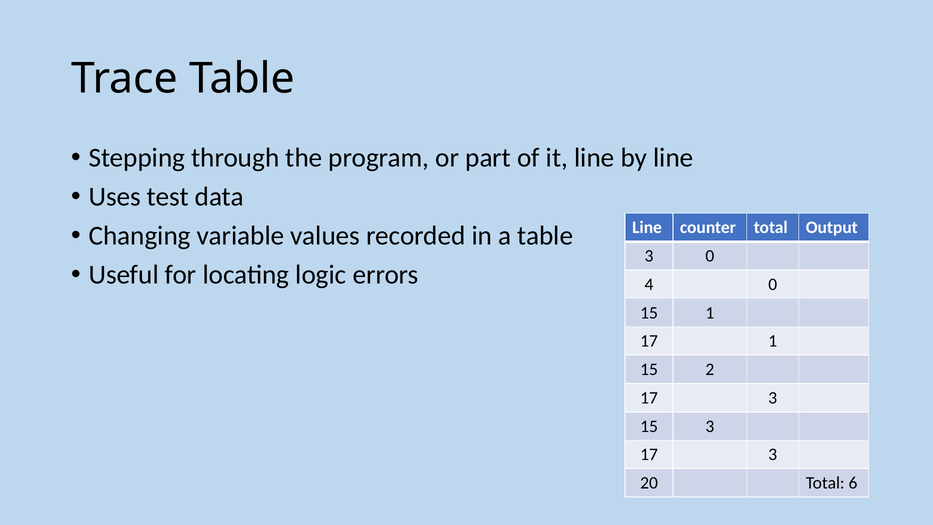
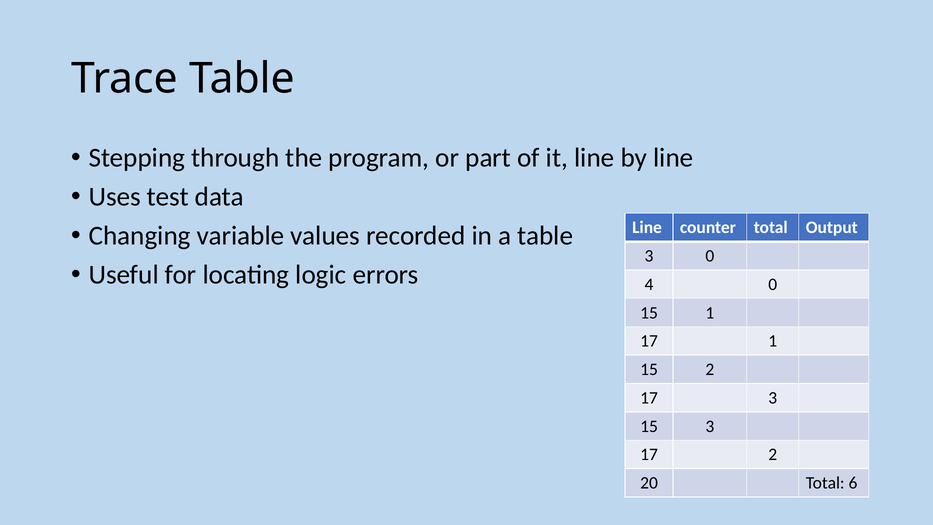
3 at (773, 454): 3 -> 2
